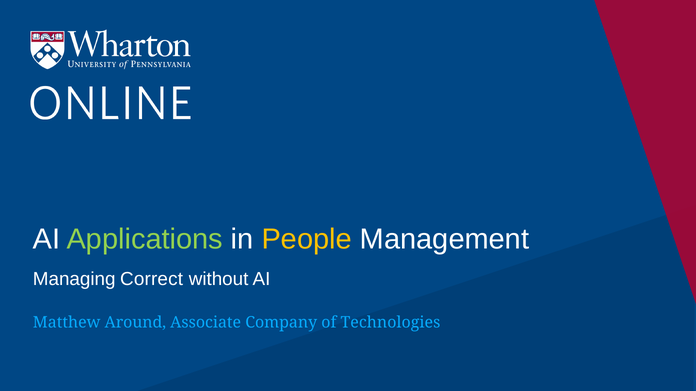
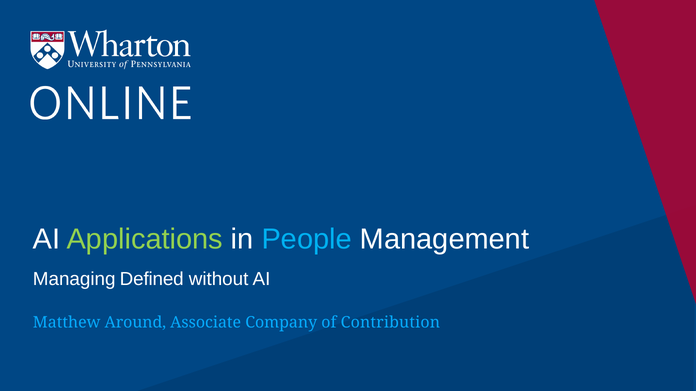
People colour: yellow -> light blue
Correct: Correct -> Defined
Technologies: Technologies -> Contribution
